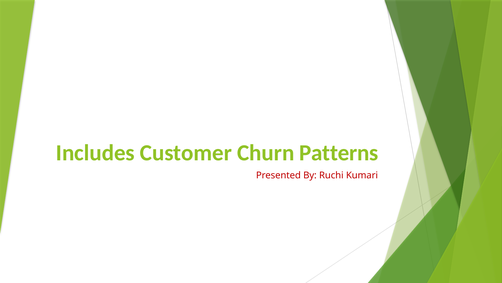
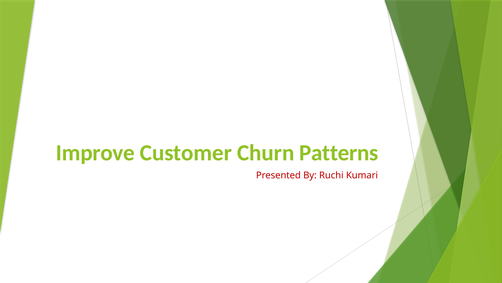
Includes: Includes -> Improve
